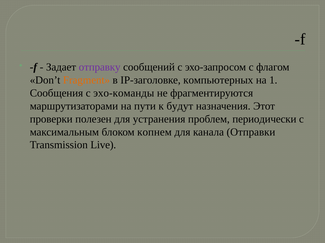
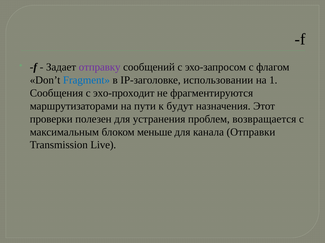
Fragment colour: orange -> blue
компьютерных: компьютерных -> использовании
эхо-команды: эхо-команды -> эхо-проходит
периодически: периодически -> возвращается
копнем: копнем -> меньше
